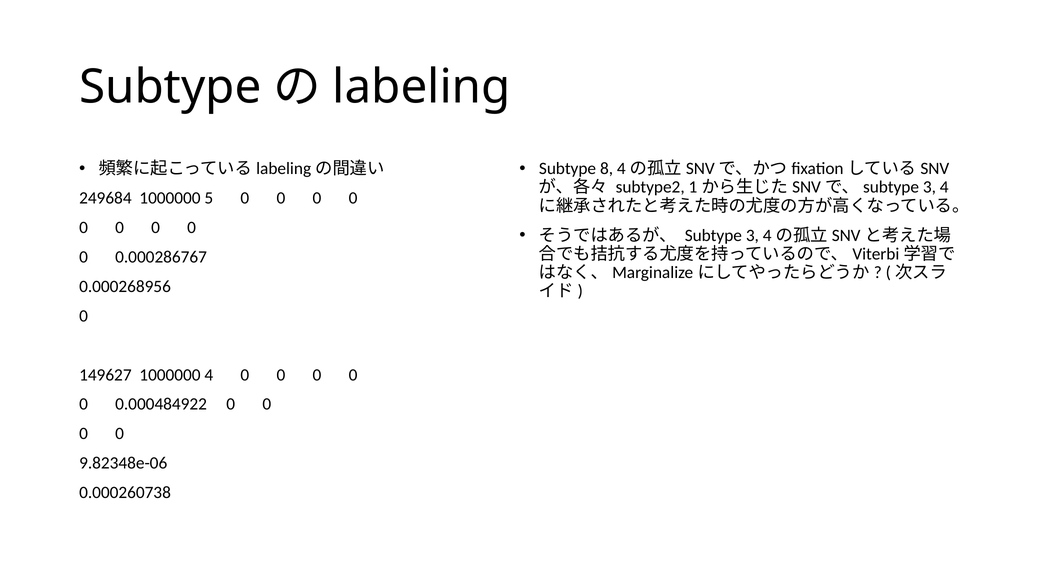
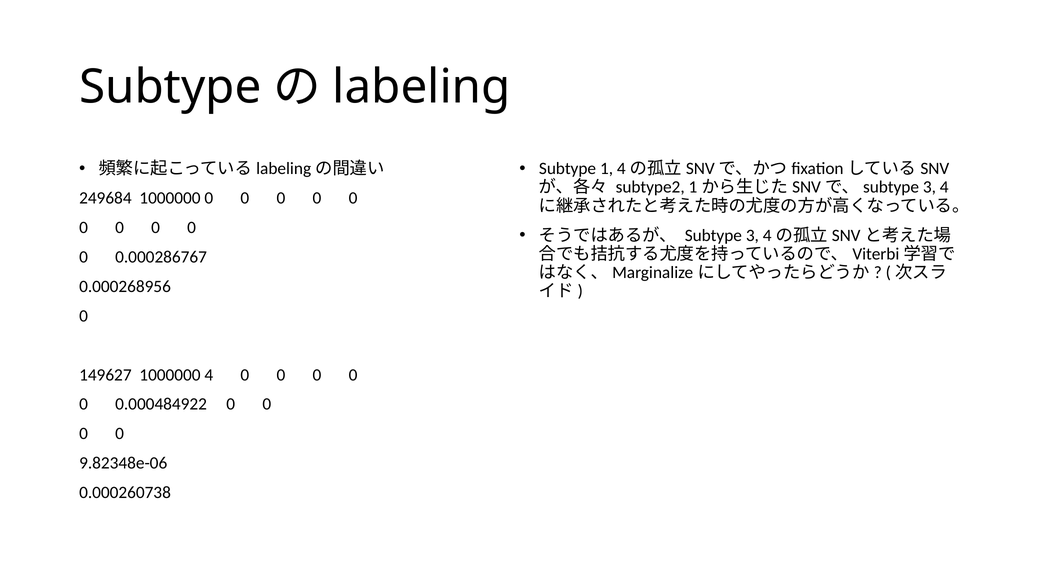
Subtype 8: 8 -> 1
1000000 5: 5 -> 0
